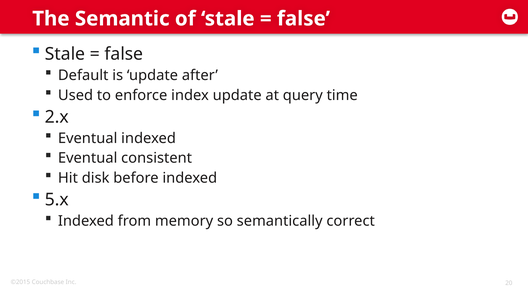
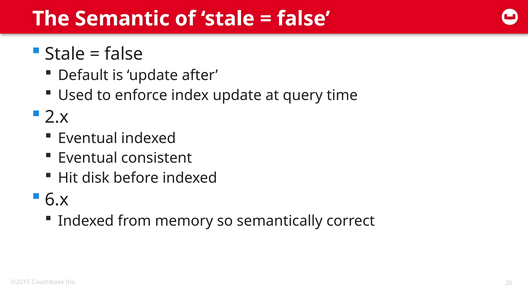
5.x: 5.x -> 6.x
